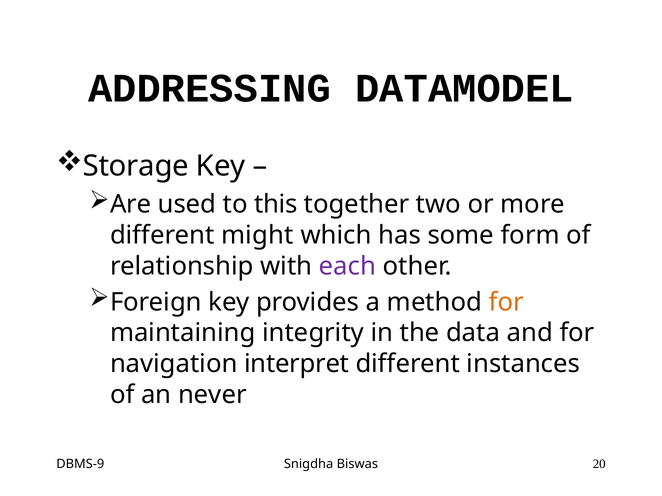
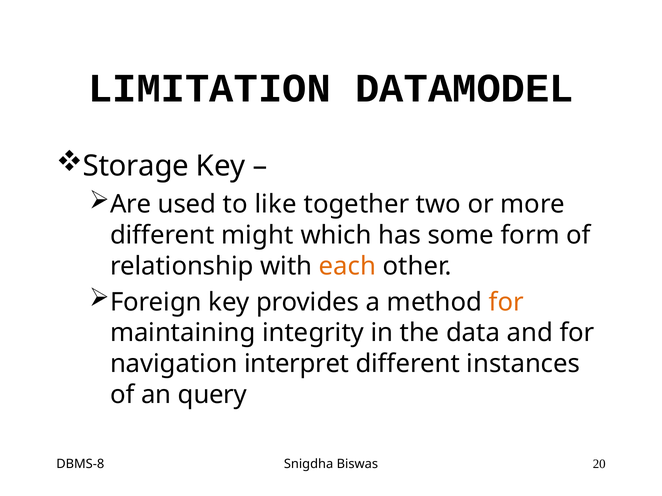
ADDRESSING: ADDRESSING -> LIMITATION
this: this -> like
each colour: purple -> orange
never: never -> query
DBMS-9: DBMS-9 -> DBMS-8
